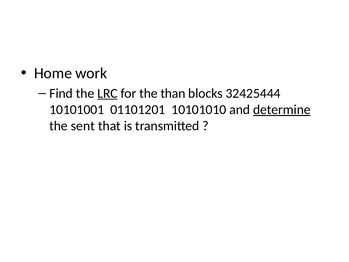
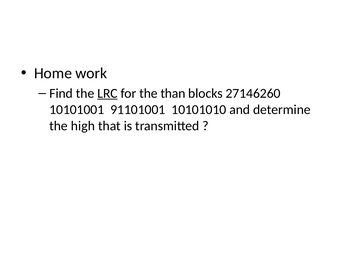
32425444: 32425444 -> 27146260
01101201: 01101201 -> 91101001
determine underline: present -> none
sent: sent -> high
